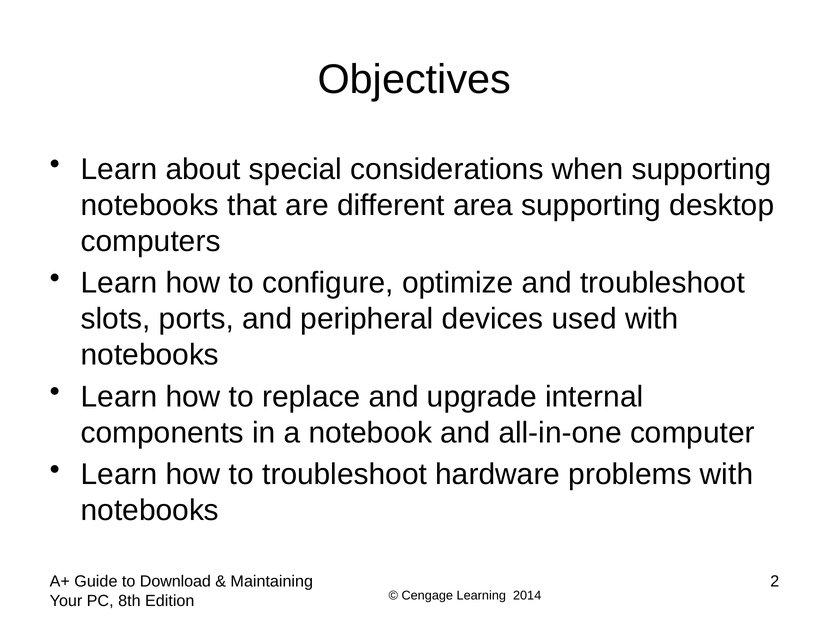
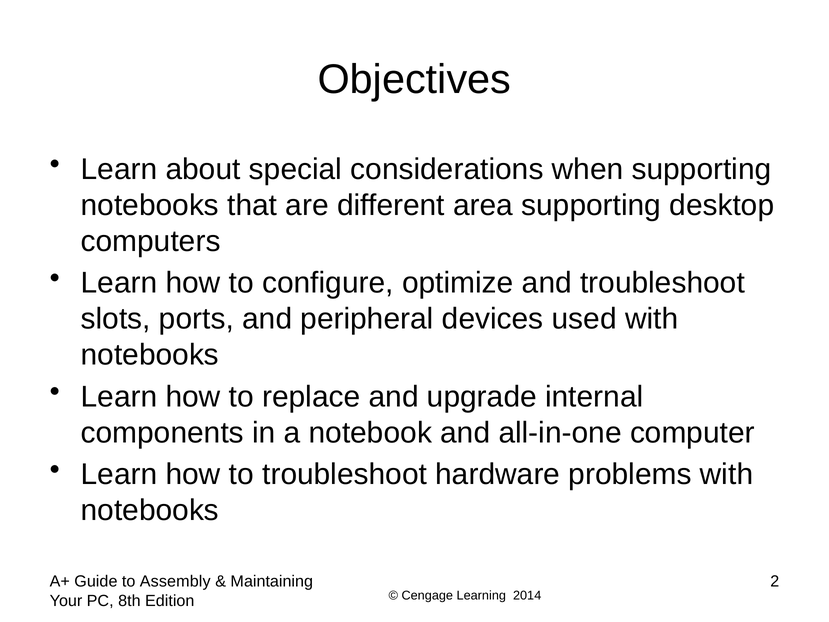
Download: Download -> Assembly
